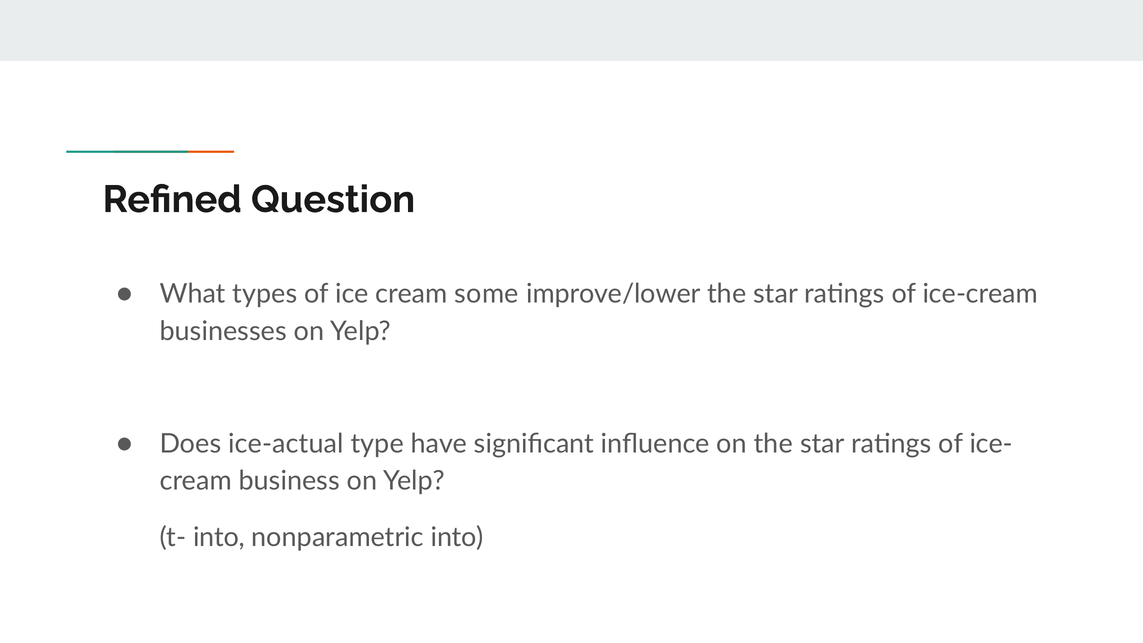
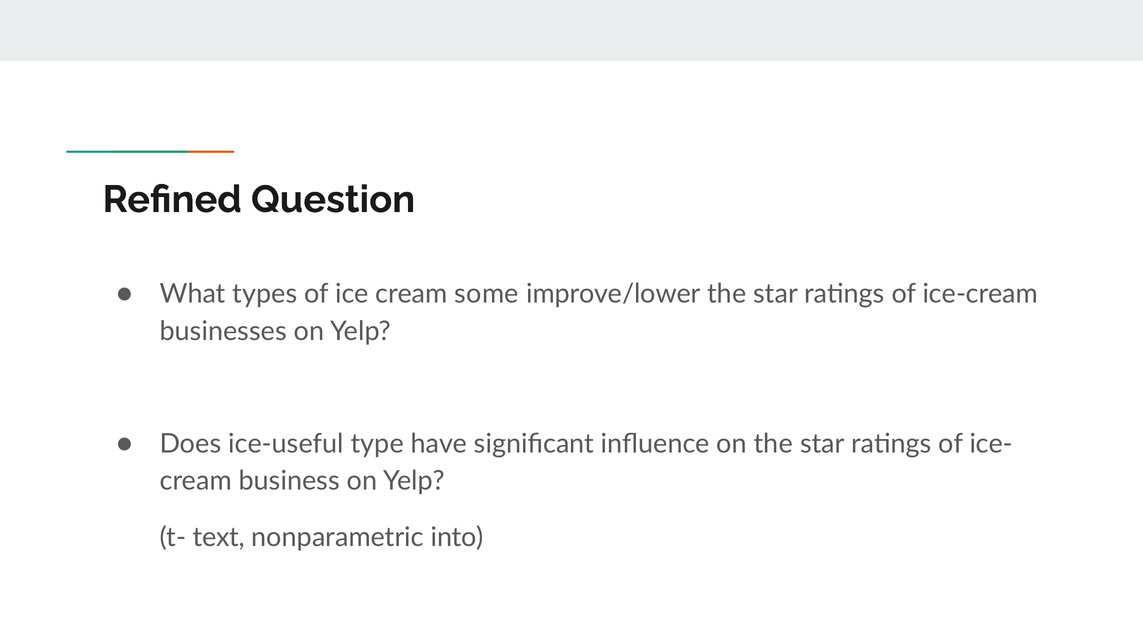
ice-actual: ice-actual -> ice-useful
t- into: into -> text
